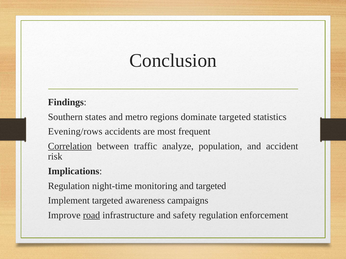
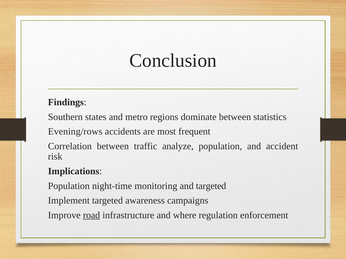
dominate targeted: targeted -> between
Correlation underline: present -> none
Regulation at (69, 186): Regulation -> Population
safety: safety -> where
